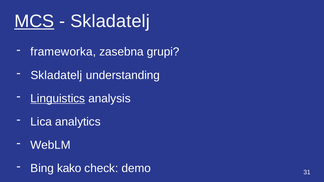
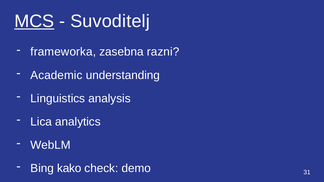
Skladatelj at (110, 21): Skladatelj -> Suvoditelj
grupi: grupi -> razni
Skladatelj at (56, 75): Skladatelj -> Academic
Linguistics underline: present -> none
